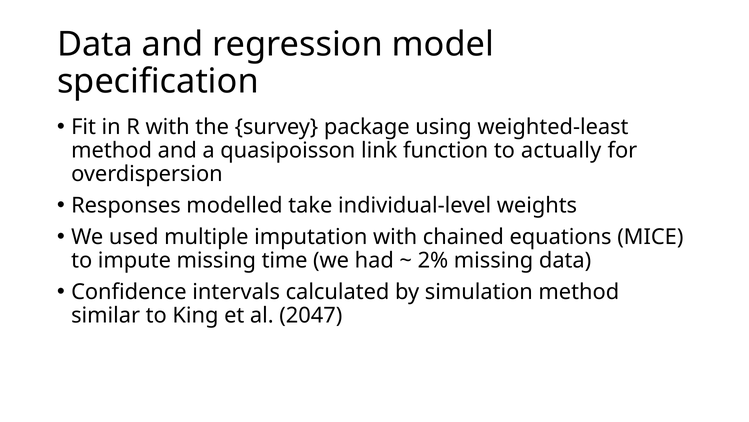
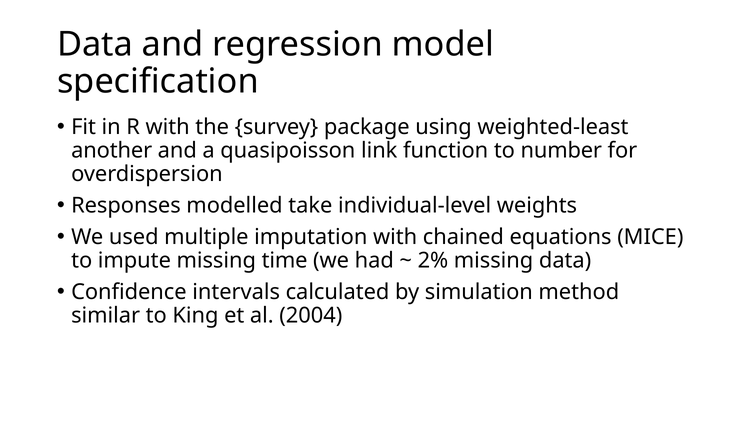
method at (112, 150): method -> another
actually: actually -> number
2047: 2047 -> 2004
